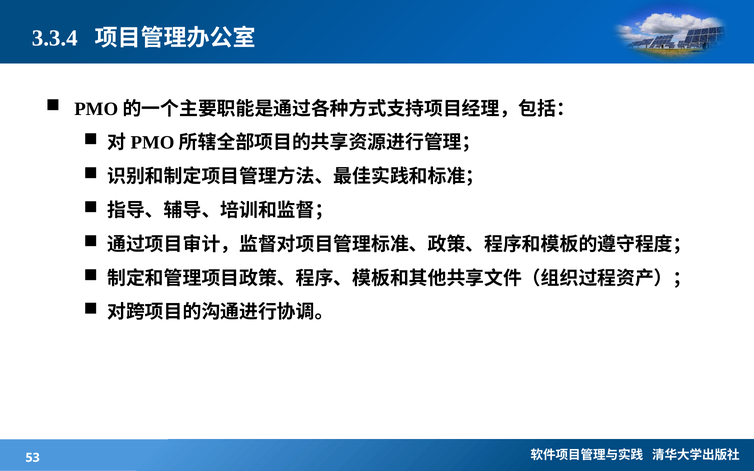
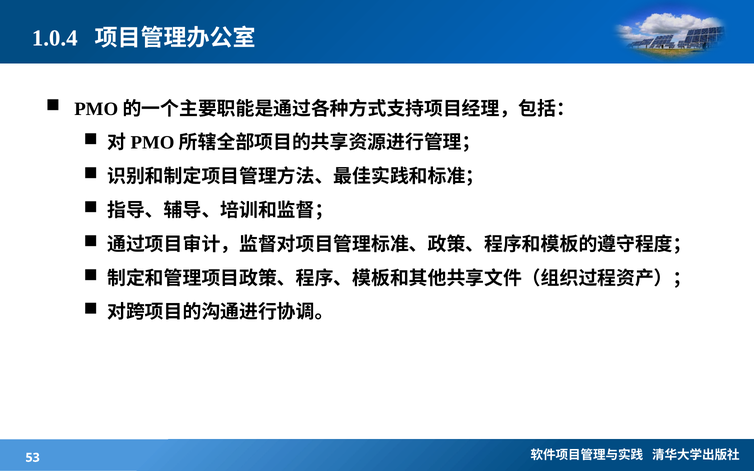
3.3.4: 3.3.4 -> 1.0.4
